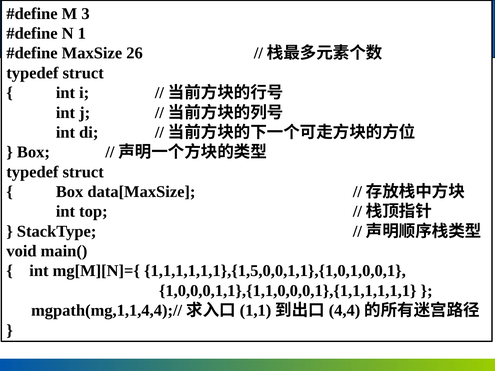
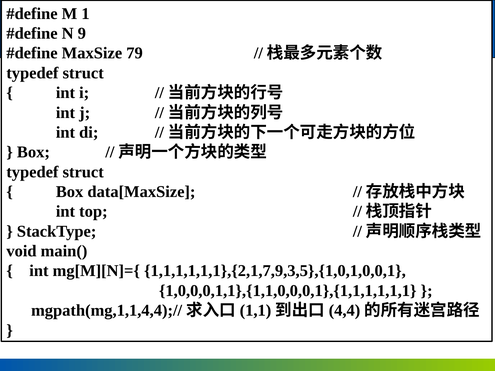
3: 3 -> 1
1: 1 -> 9
26: 26 -> 79
1,1,1,1,1,1},{1,5,0,0,1,1},{1,0,1,0,0,1: 1,1,1,1,1,1},{1,5,0,0,1,1},{1,0,1,0,0,1 -> 1,1,1,1,1,1},{2,1,7,9,3,5},{1,0,1,0,0,1
